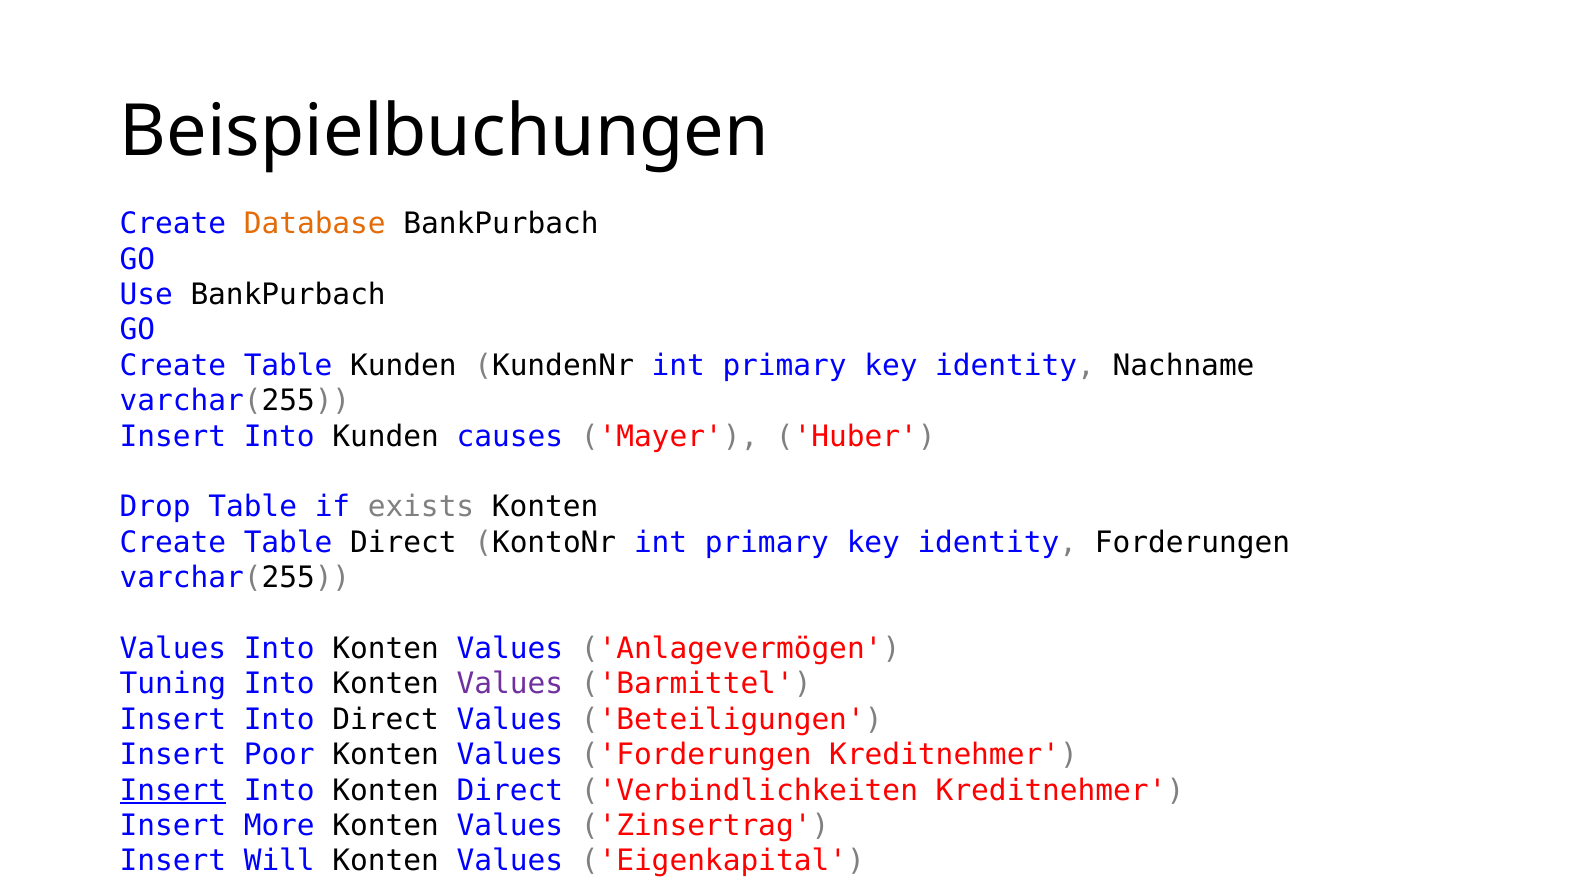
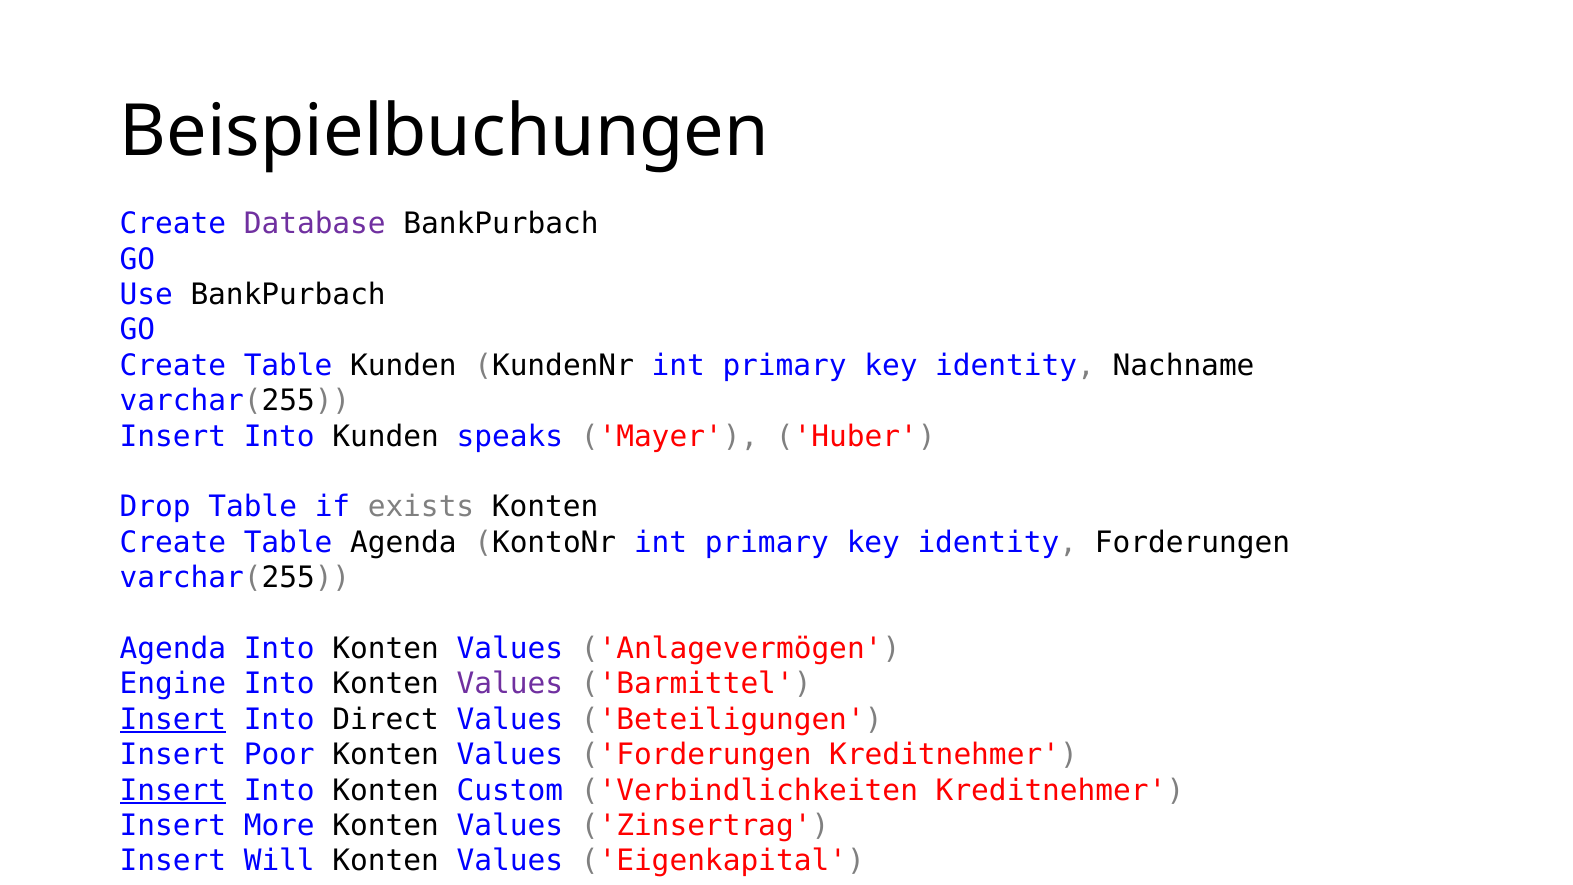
Database colour: orange -> purple
causes: causes -> speaks
Table Direct: Direct -> Agenda
Values at (173, 649): Values -> Agenda
Tuning: Tuning -> Engine
Insert at (173, 719) underline: none -> present
Konten Direct: Direct -> Custom
